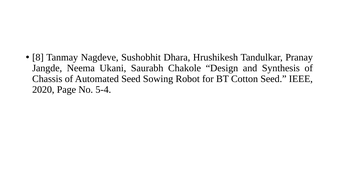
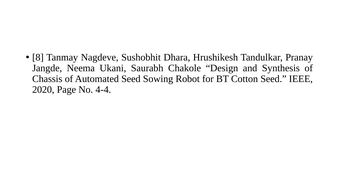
5-4: 5-4 -> 4-4
